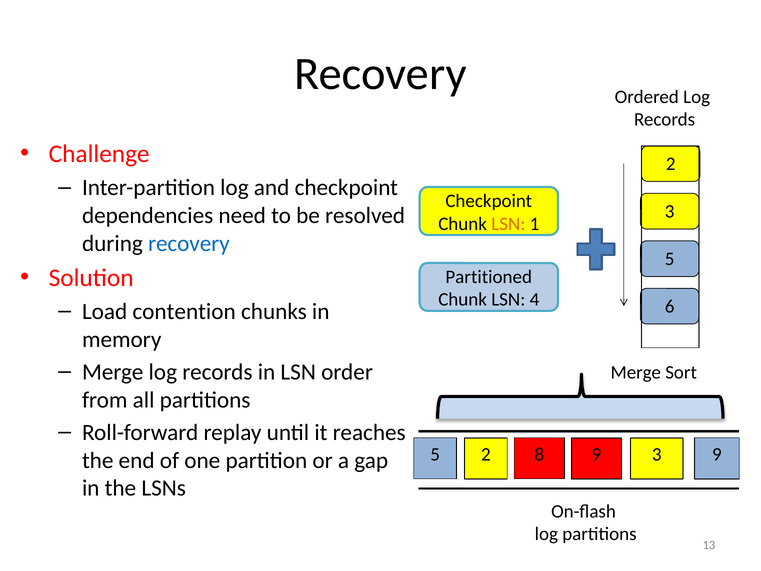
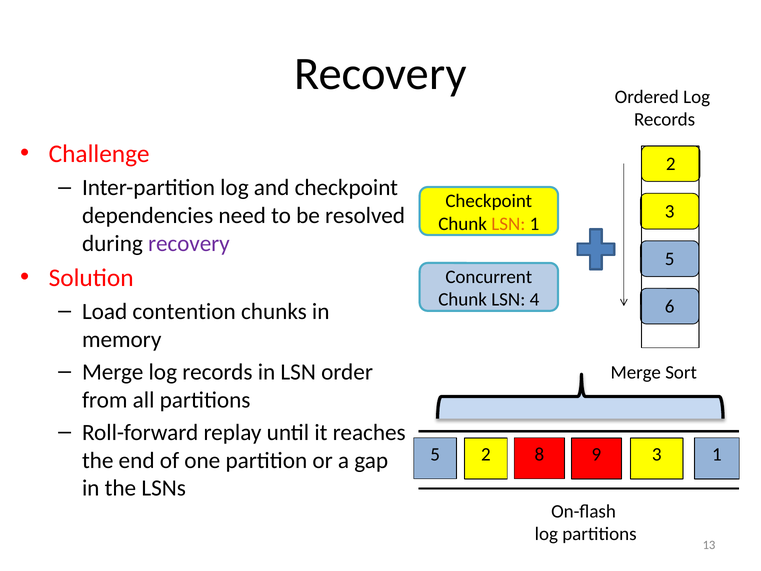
recovery at (189, 243) colour: blue -> purple
Partitioned: Partitioned -> Concurrent
3 9: 9 -> 1
